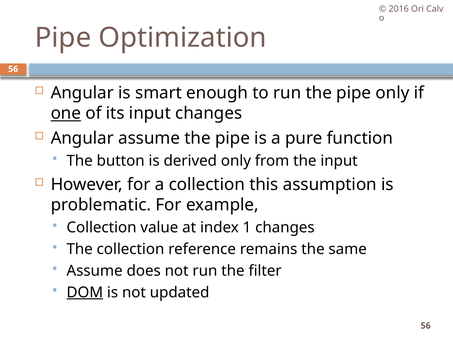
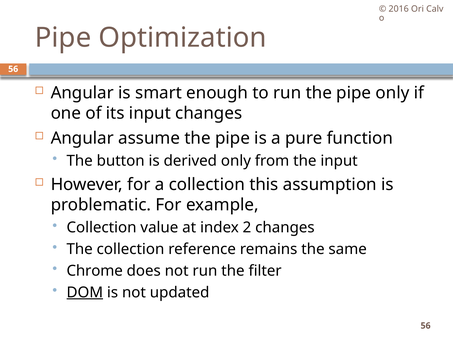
one underline: present -> none
1: 1 -> 2
Assume at (95, 271): Assume -> Chrome
